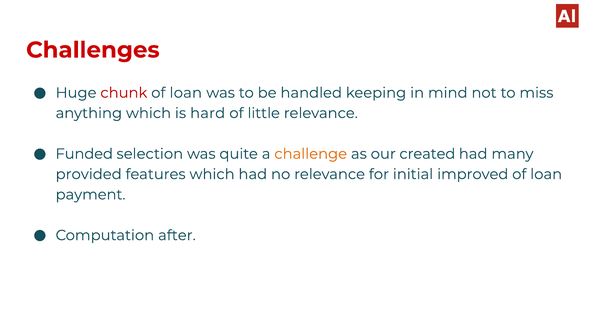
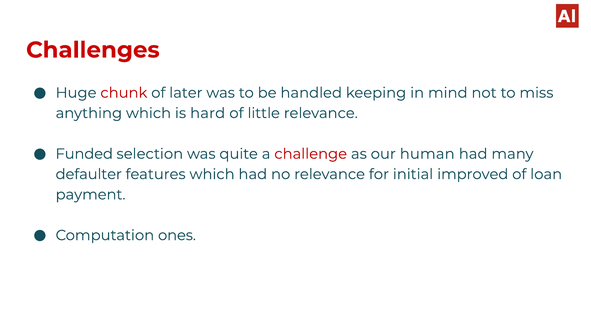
loan at (186, 93): loan -> later
challenge colour: orange -> red
created: created -> human
provided: provided -> defaulter
after: after -> ones
